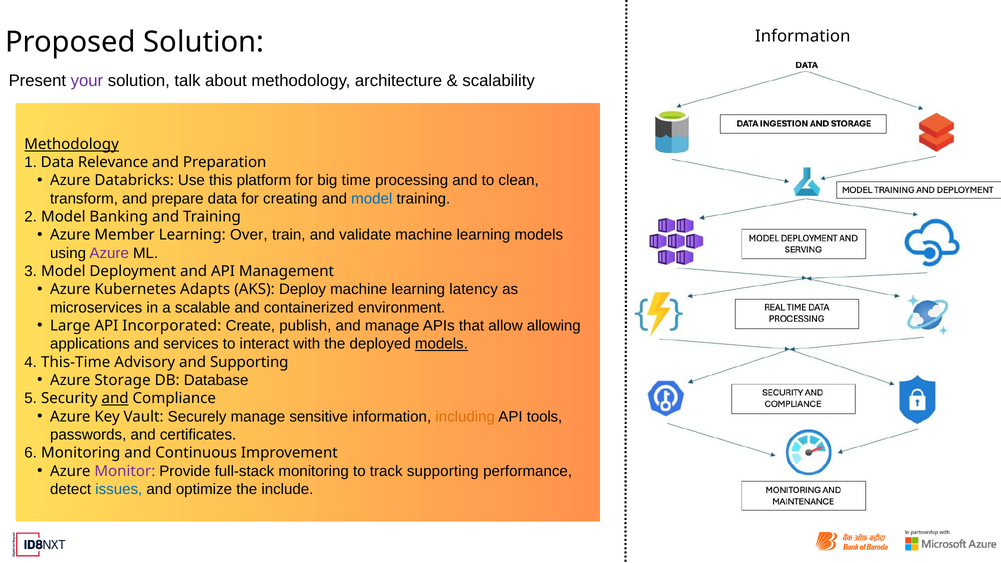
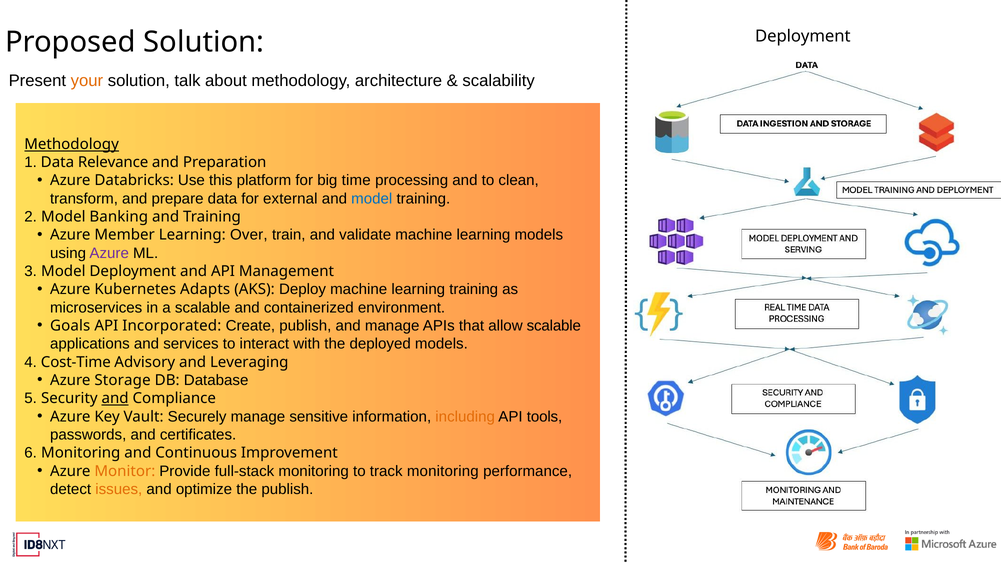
Solution Information: Information -> Deployment
your colour: purple -> orange
creating: creating -> external
learning latency: latency -> training
Large: Large -> Goals
allow allowing: allowing -> scalable
models at (441, 344) underline: present -> none
This-Time: This-Time -> Cost-Time
and Supporting: Supporting -> Leveraging
Monitor colour: purple -> orange
track supporting: supporting -> monitoring
issues colour: blue -> orange
the include: include -> publish
